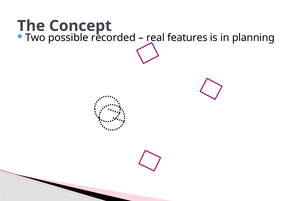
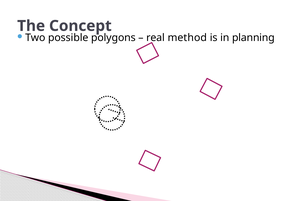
recorded: recorded -> polygons
features: features -> method
